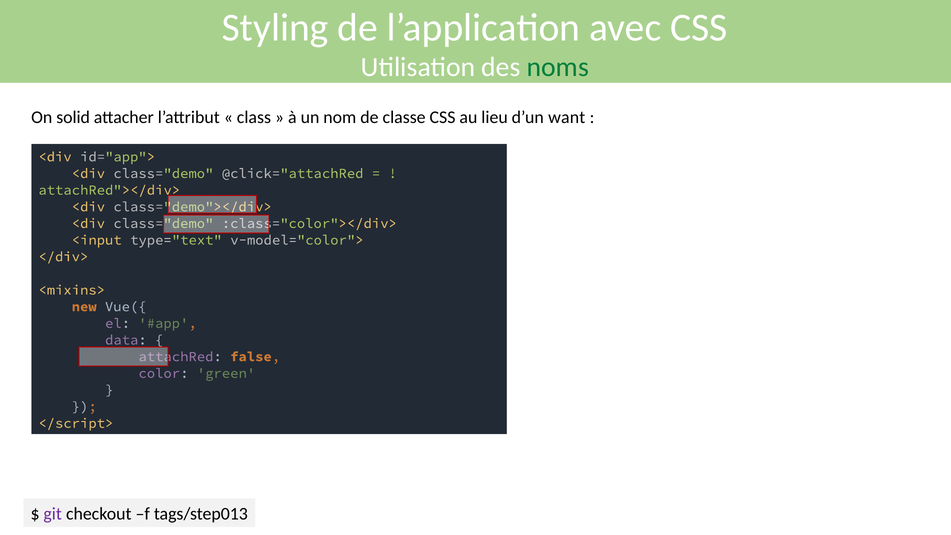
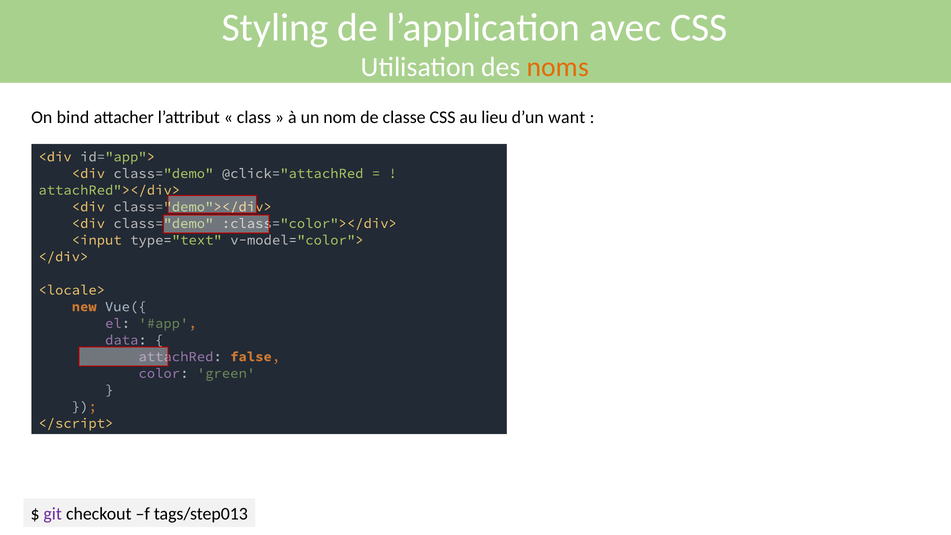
noms colour: green -> orange
solid: solid -> bind
<mixins>: <mixins> -> <locale>
